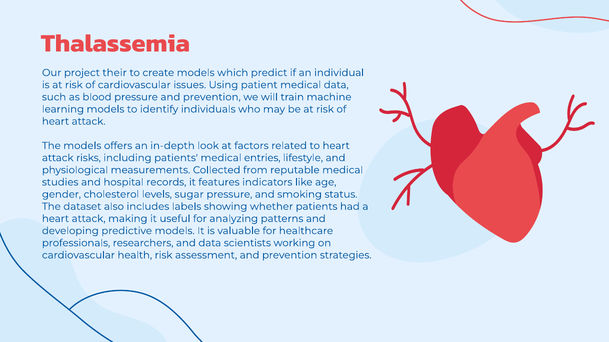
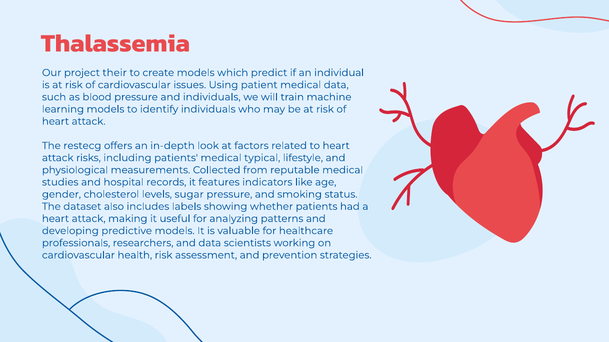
pressure and prevention: prevention -> individuals
The models: models -> restecg
entries: entries -> typical
